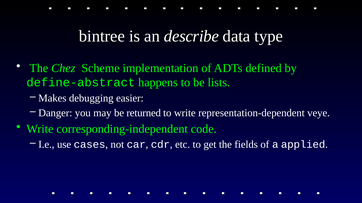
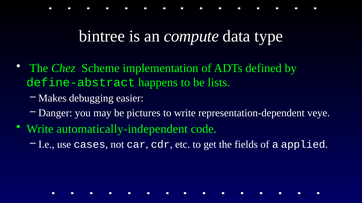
describe: describe -> compute
returned: returned -> pictures
corresponding-independent: corresponding-independent -> automatically-independent
